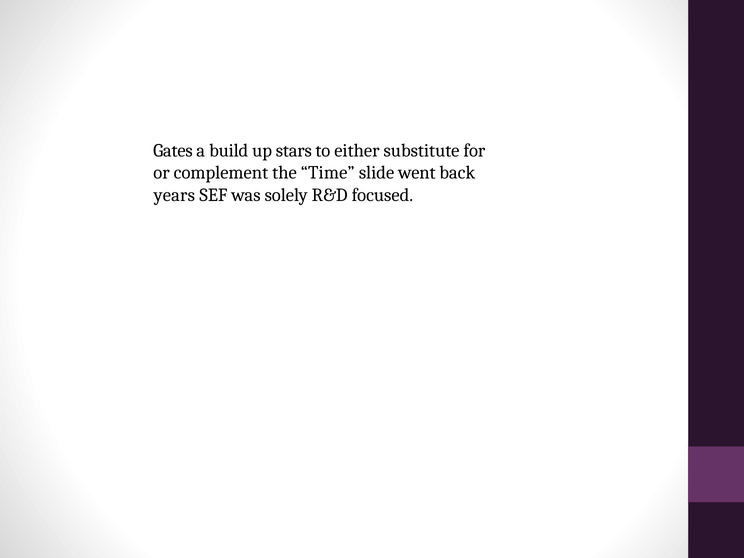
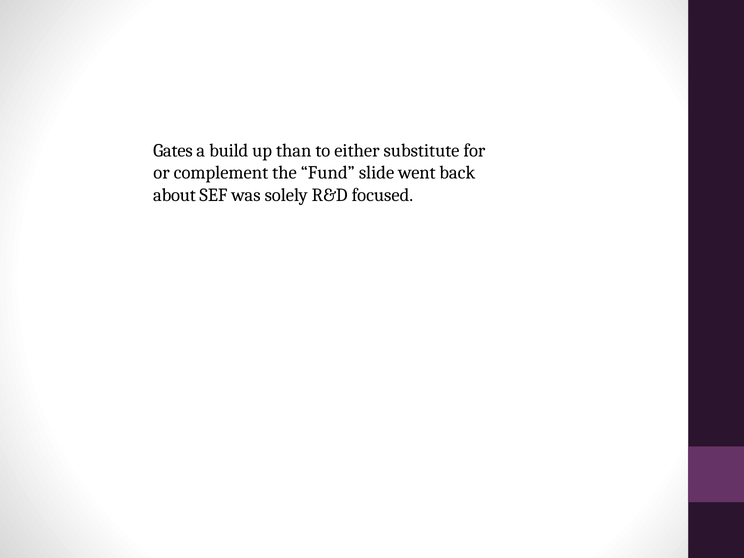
stars: stars -> than
Time: Time -> Fund
years: years -> about
